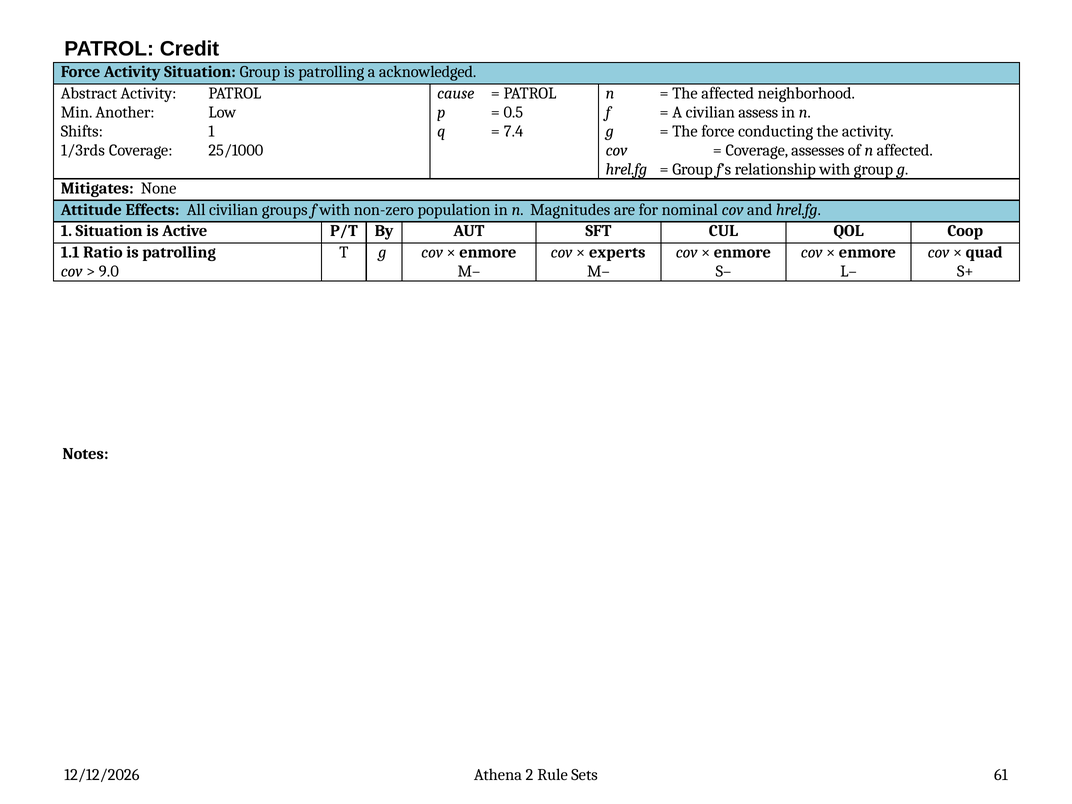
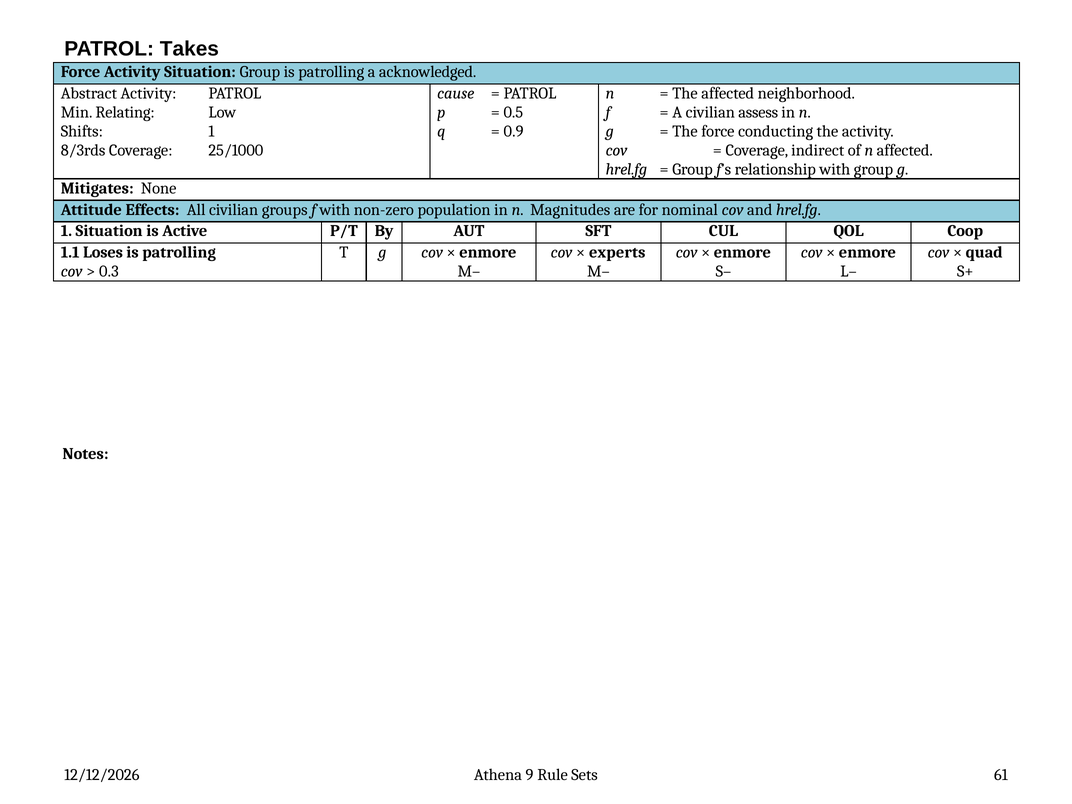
Credit: Credit -> Takes
Another: Another -> Relating
7.4: 7.4 -> 0.9
1/3rds: 1/3rds -> 8/3rds
assesses: assesses -> indirect
Ratio: Ratio -> Loses
9.0: 9.0 -> 0.3
2: 2 -> 9
